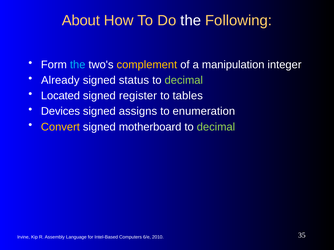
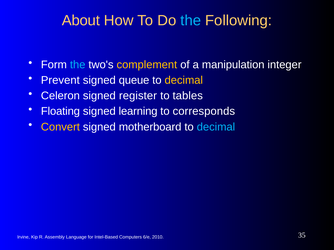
the at (191, 21) colour: white -> light blue
Already: Already -> Prevent
status: status -> queue
decimal at (184, 80) colour: light green -> yellow
Located: Located -> Celeron
Devices: Devices -> Floating
assigns: assigns -> learning
enumeration: enumeration -> corresponds
decimal at (216, 127) colour: light green -> light blue
